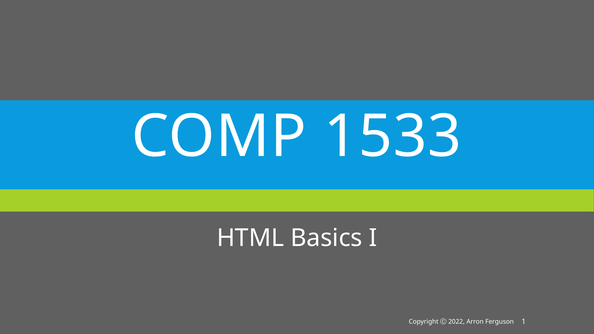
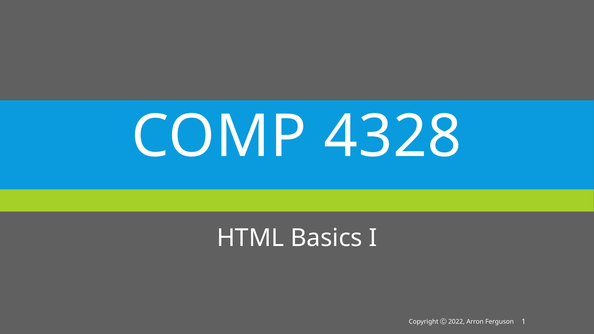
1533: 1533 -> 4328
